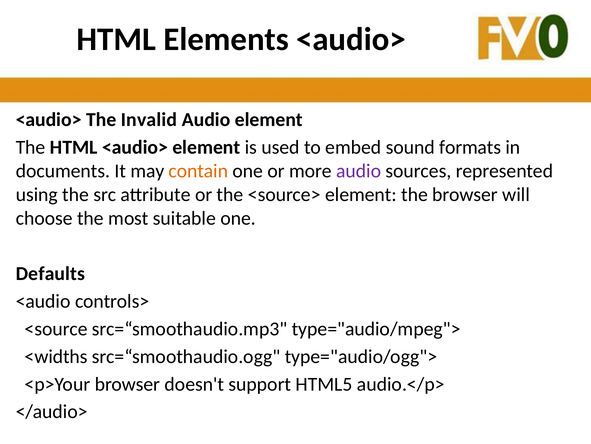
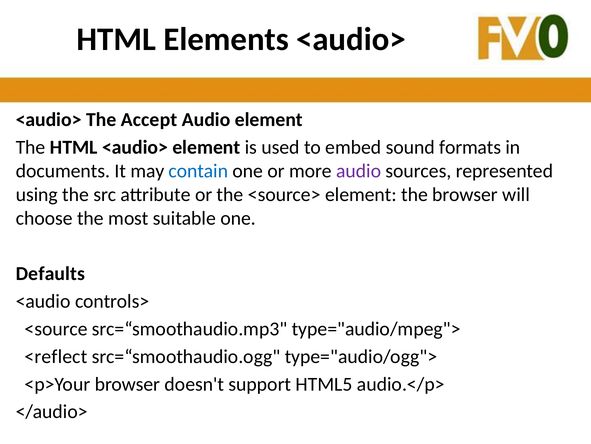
Invalid: Invalid -> Accept
contain colour: orange -> blue
<widths: <widths -> <reflect
